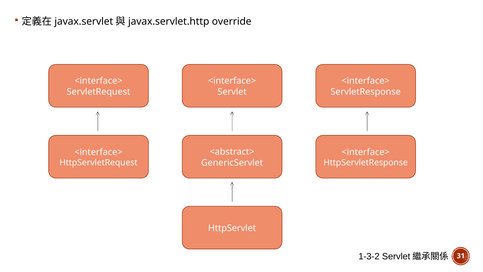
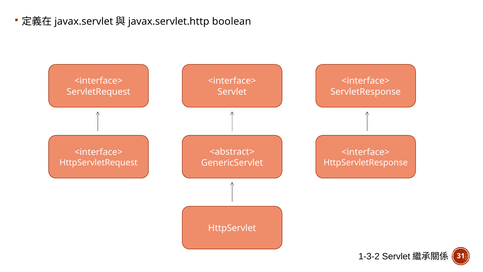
override: override -> boolean
